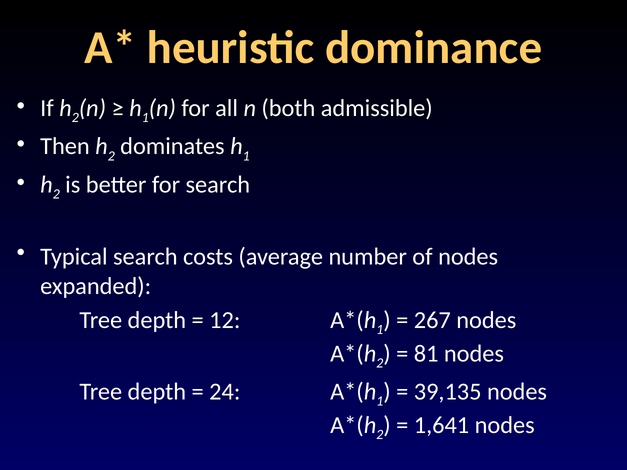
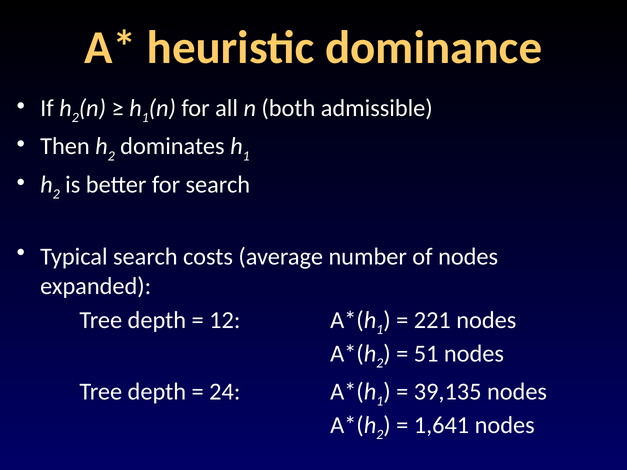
267: 267 -> 221
81: 81 -> 51
